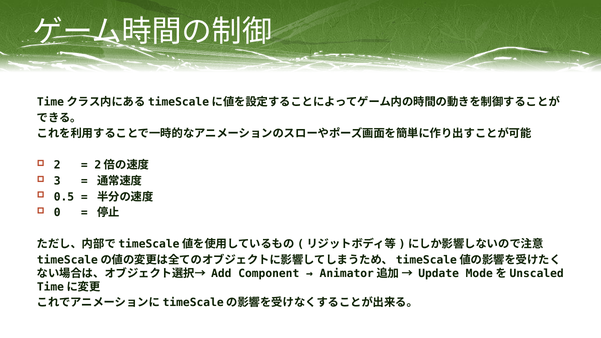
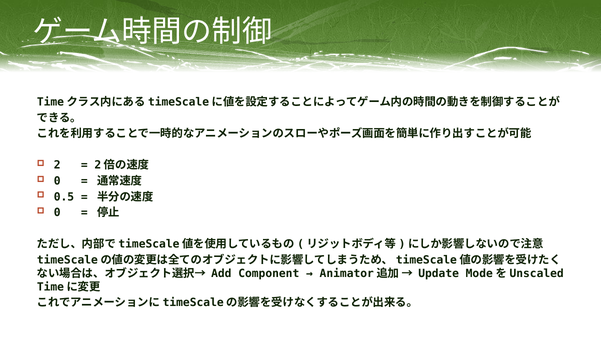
3 at (57, 181): 3 -> 0
